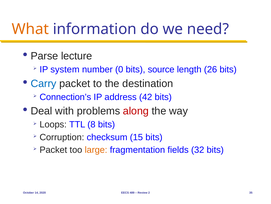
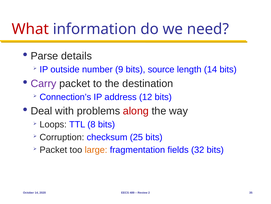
What colour: orange -> red
lecture: lecture -> details
system: system -> outside
0: 0 -> 9
length 26: 26 -> 14
Carry colour: blue -> purple
42: 42 -> 12
15: 15 -> 25
